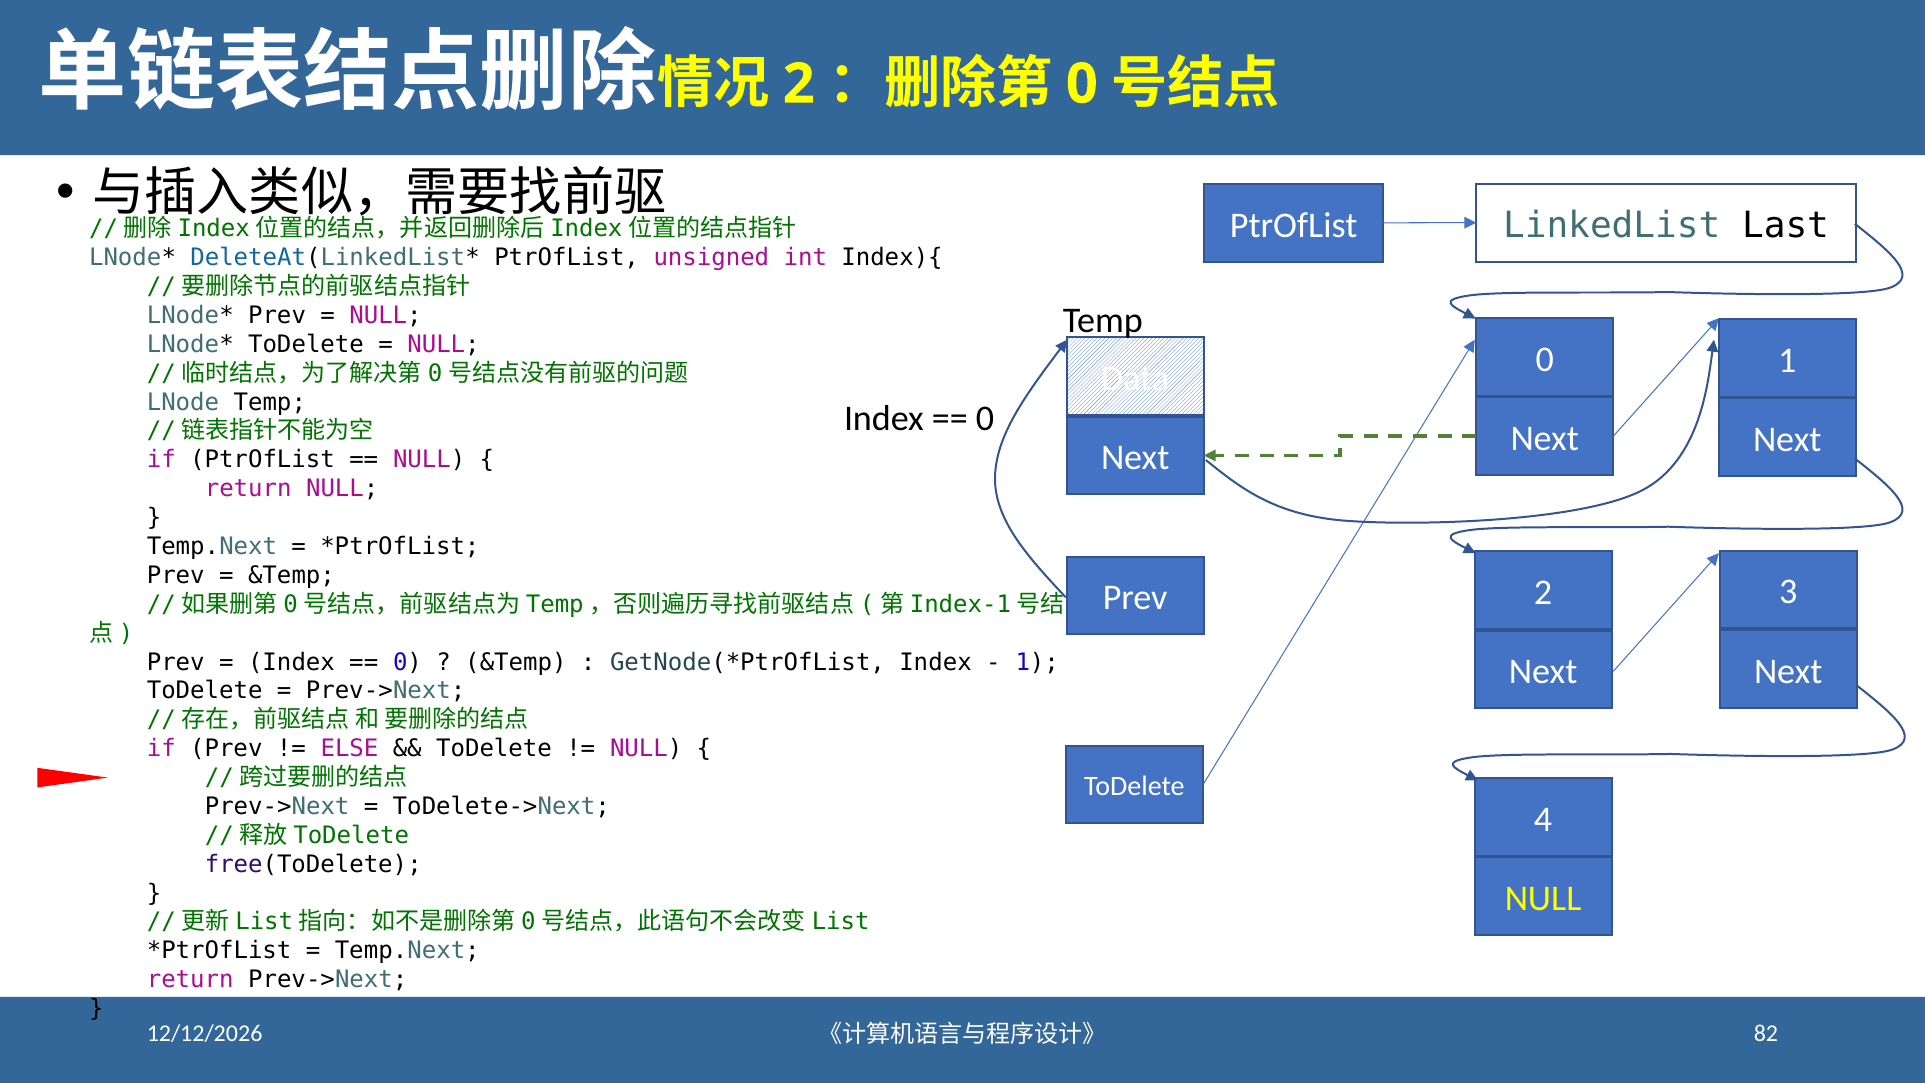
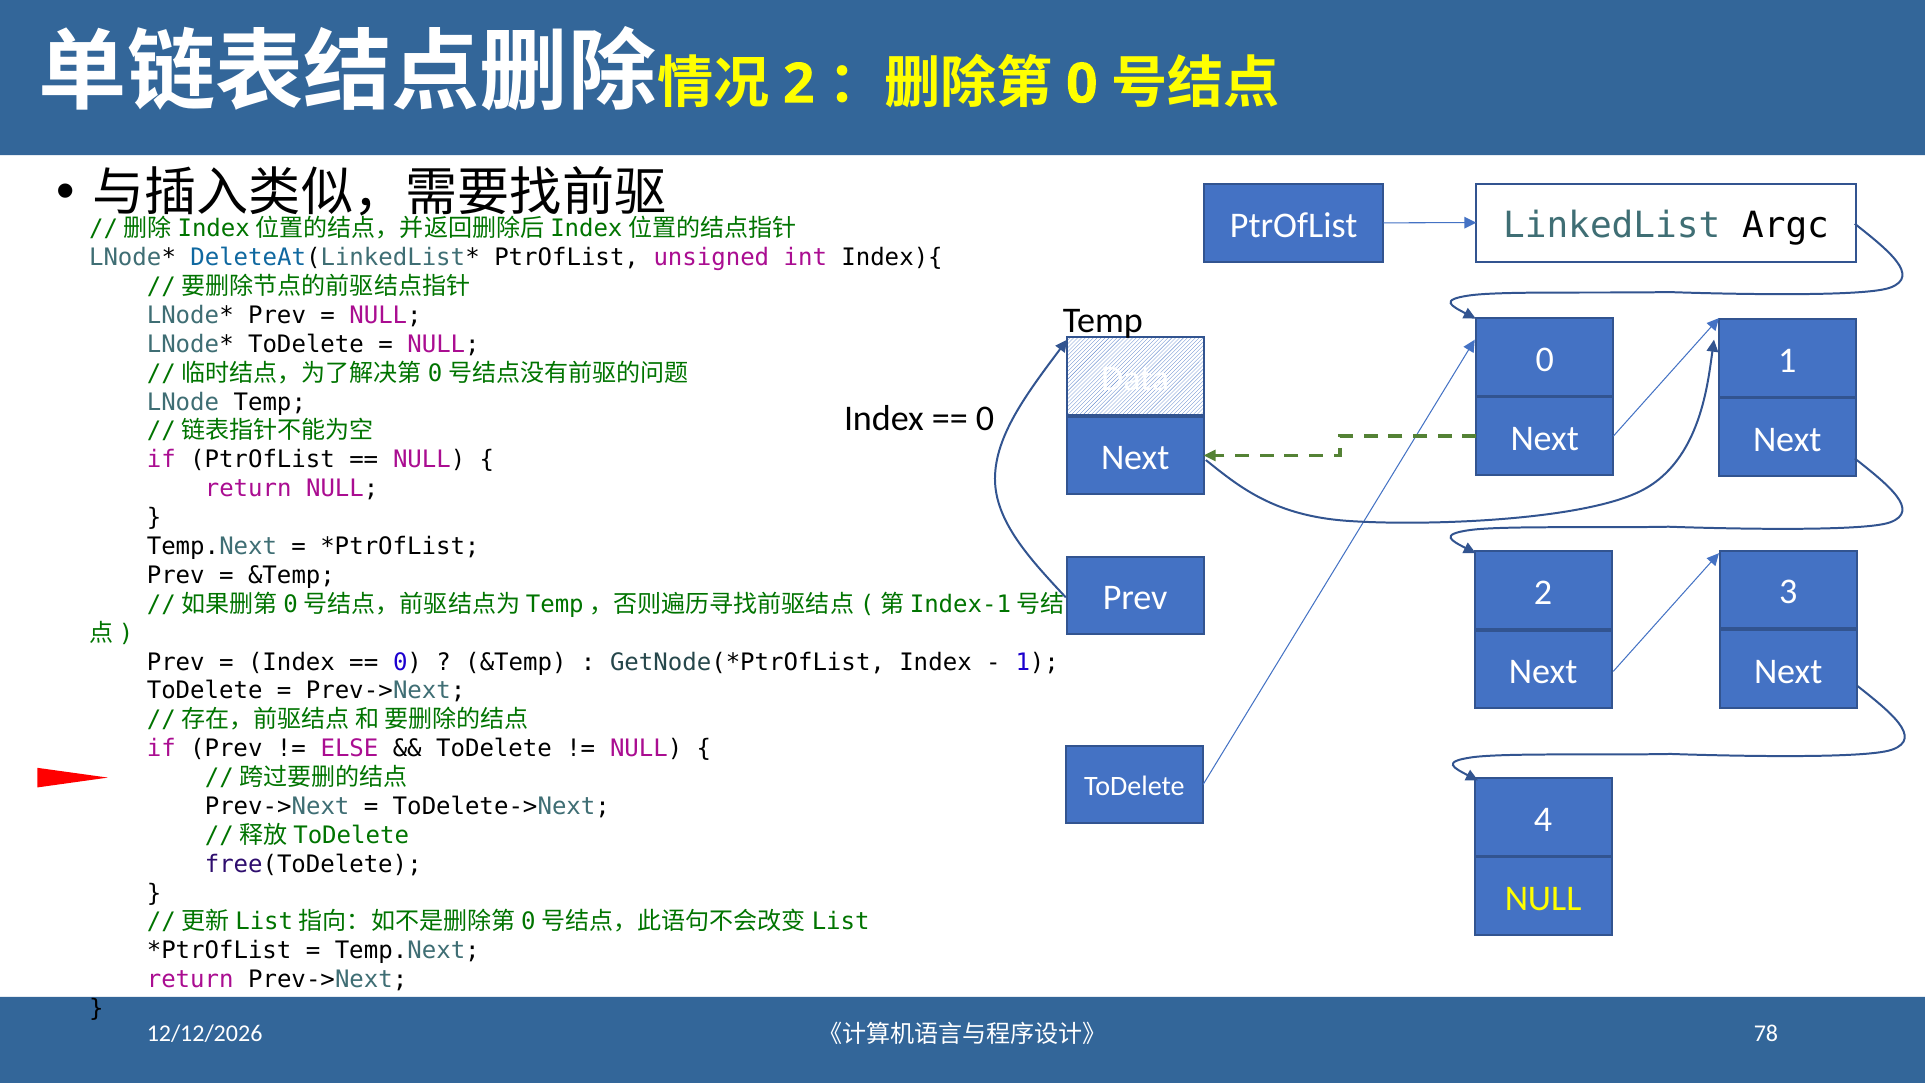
Last: Last -> Argc
82: 82 -> 78
